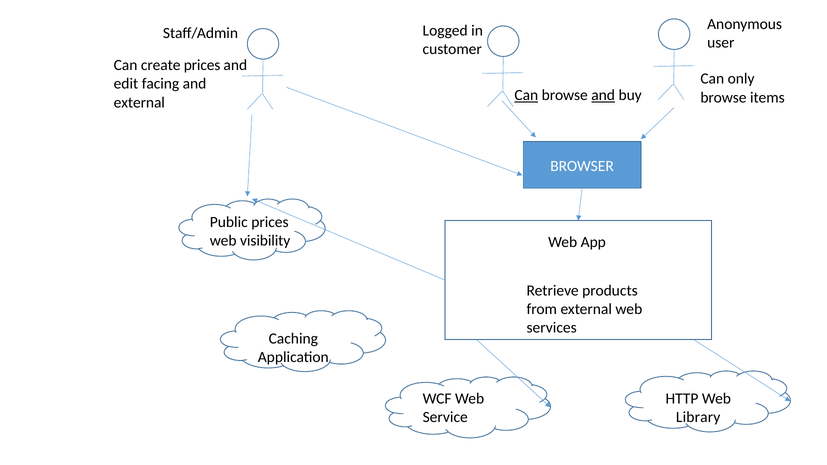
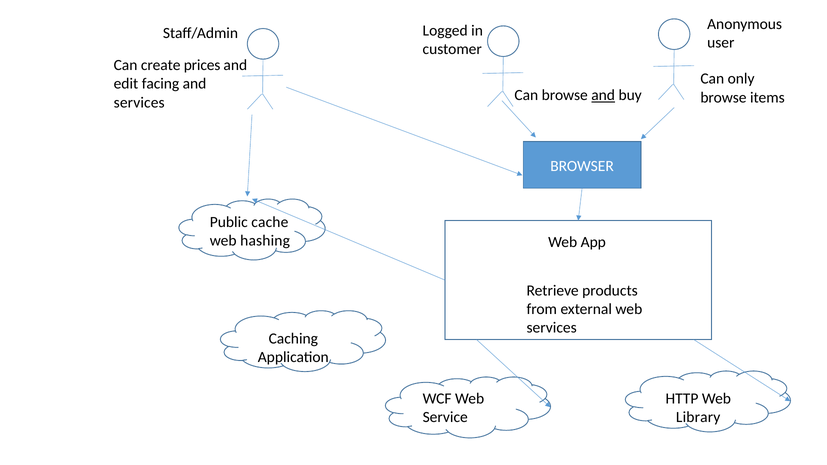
Can at (526, 95) underline: present -> none
external at (139, 102): external -> services
Public prices: prices -> cache
visibility: visibility -> hashing
